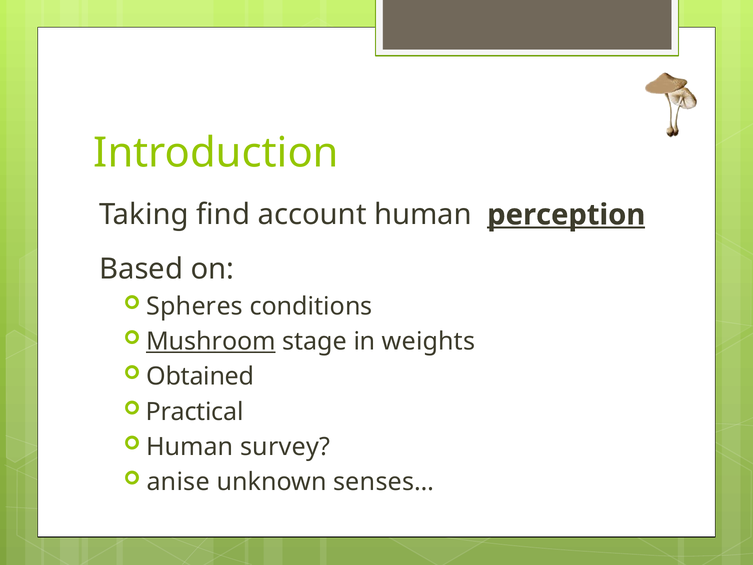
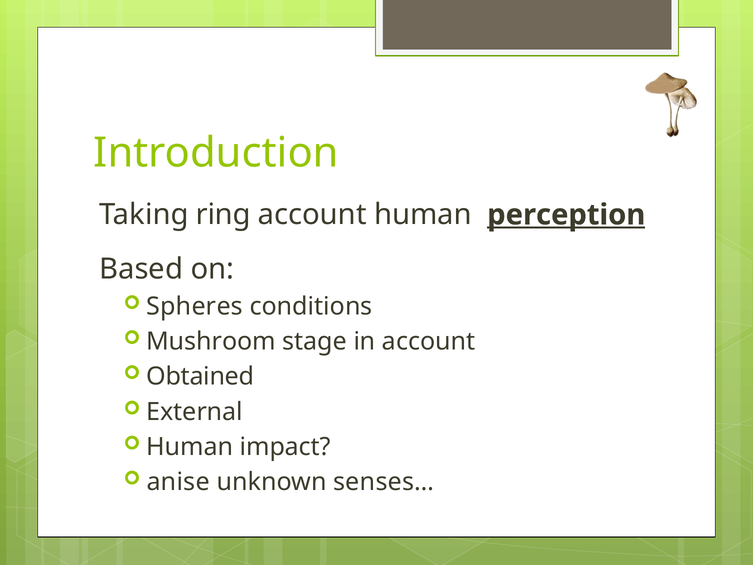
find: find -> ring
Mushroom underline: present -> none
in weights: weights -> account
Practical: Practical -> External
survey: survey -> impact
